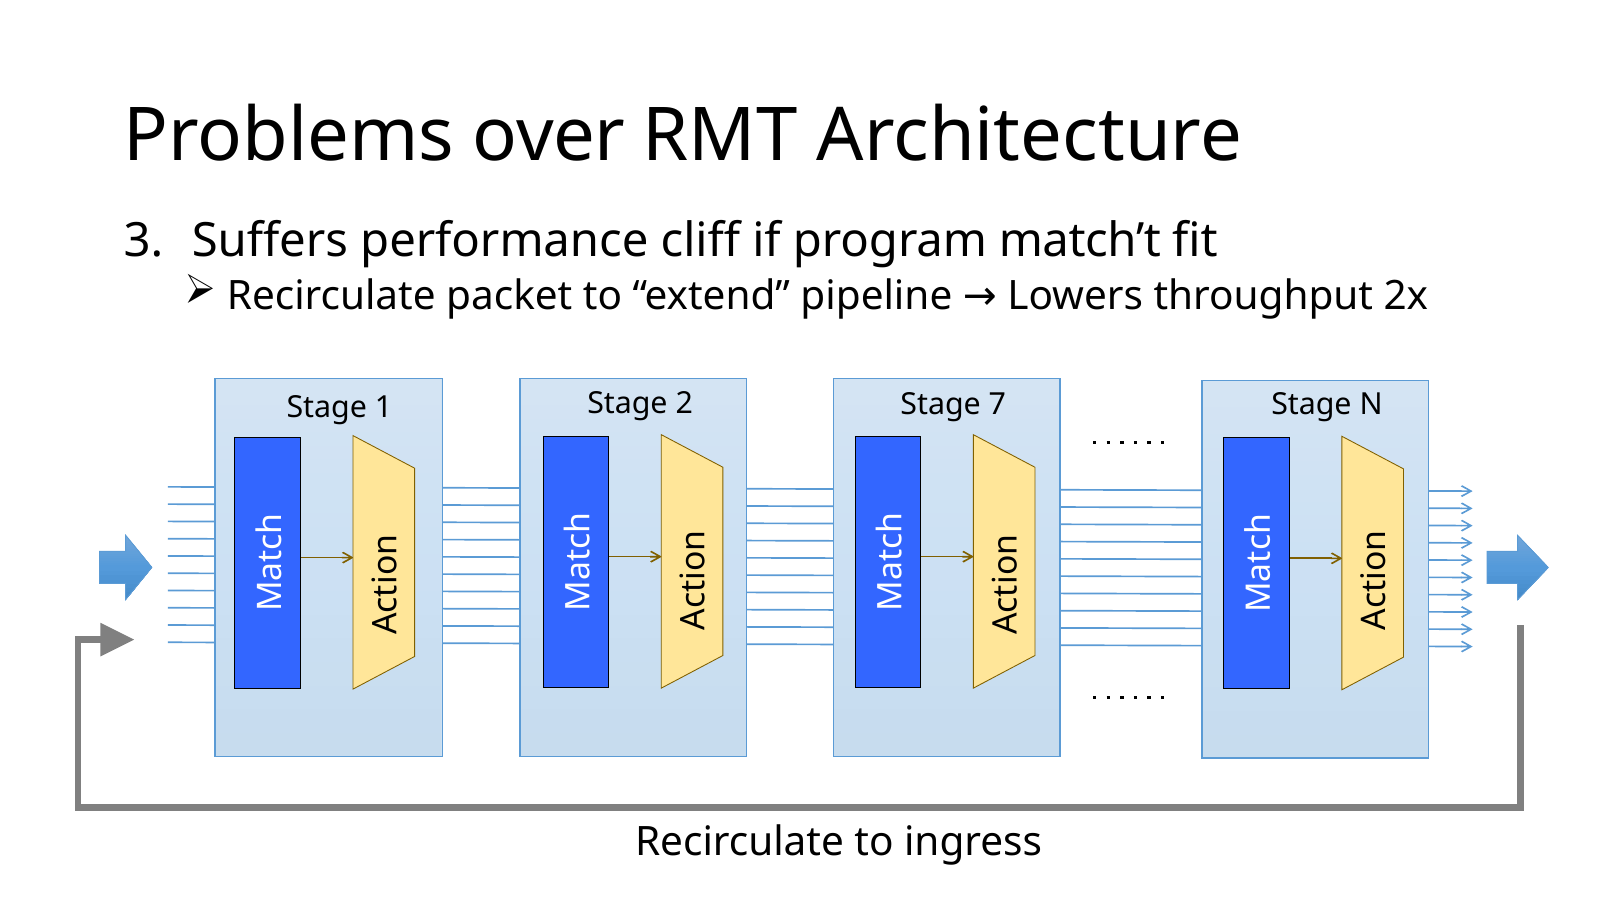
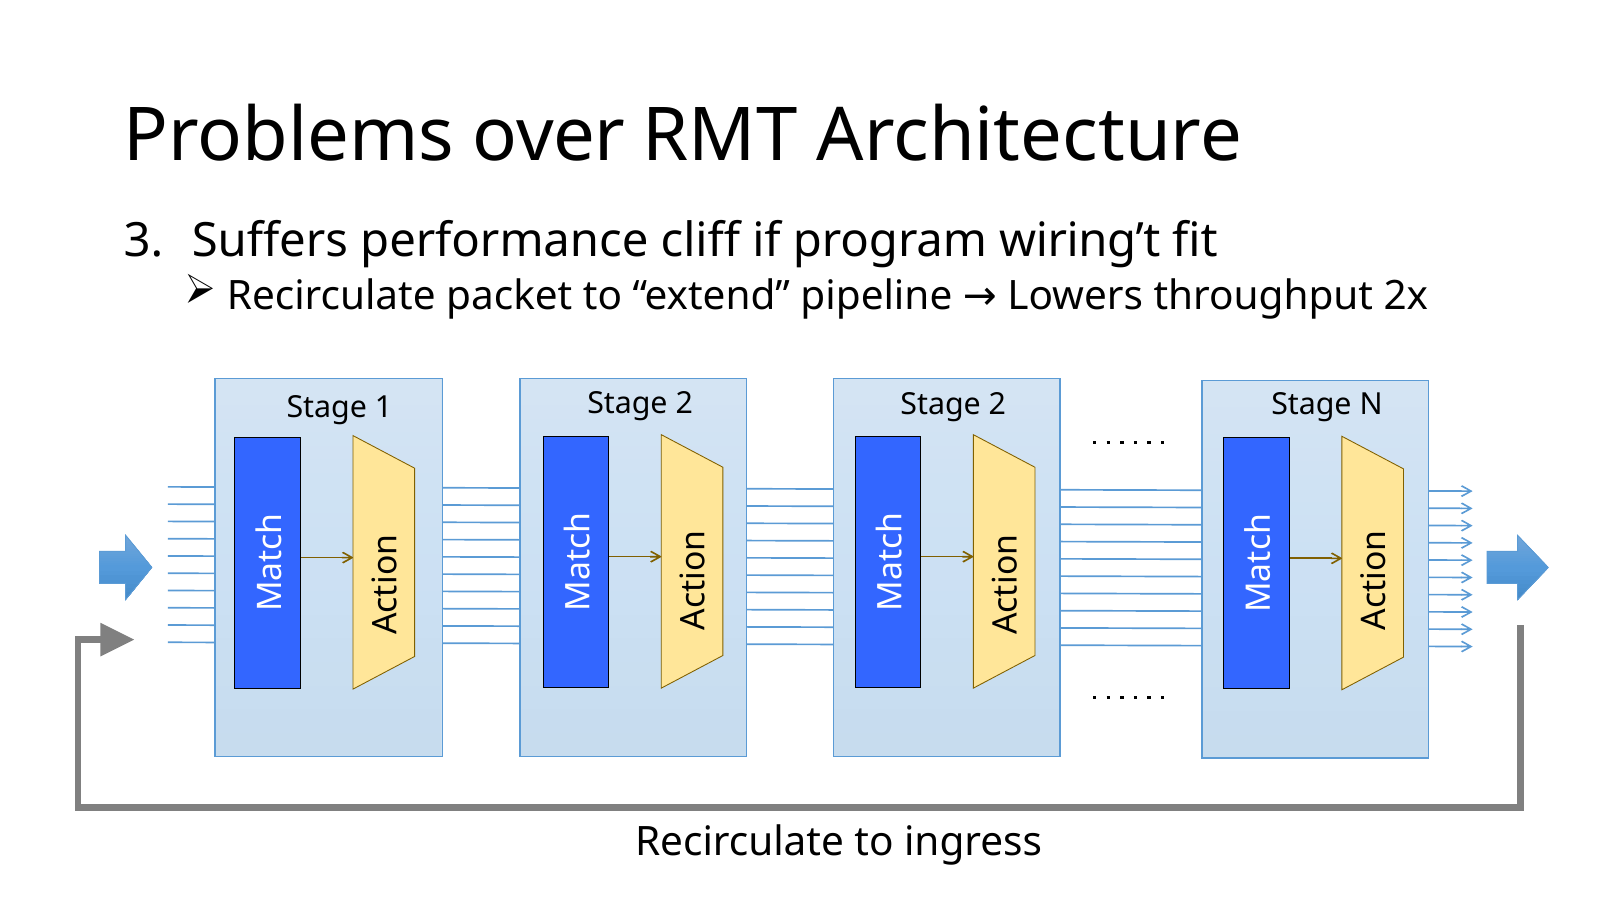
match’t: match’t -> wiring’t
2 Stage 7: 7 -> 2
